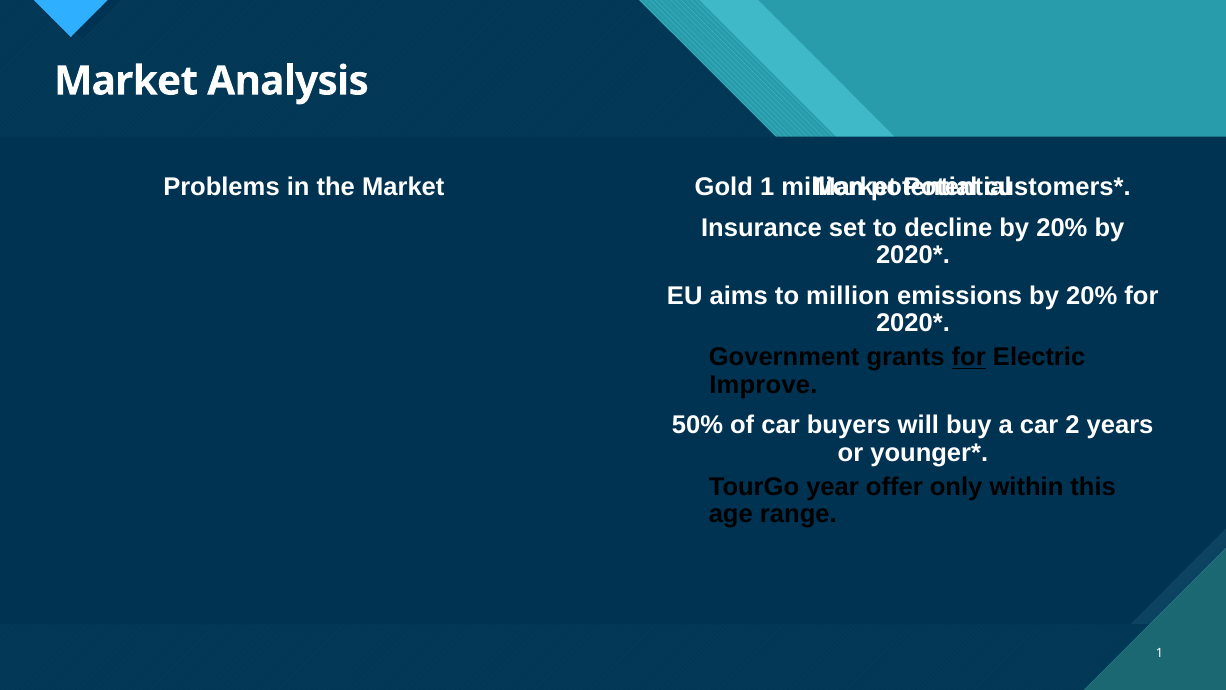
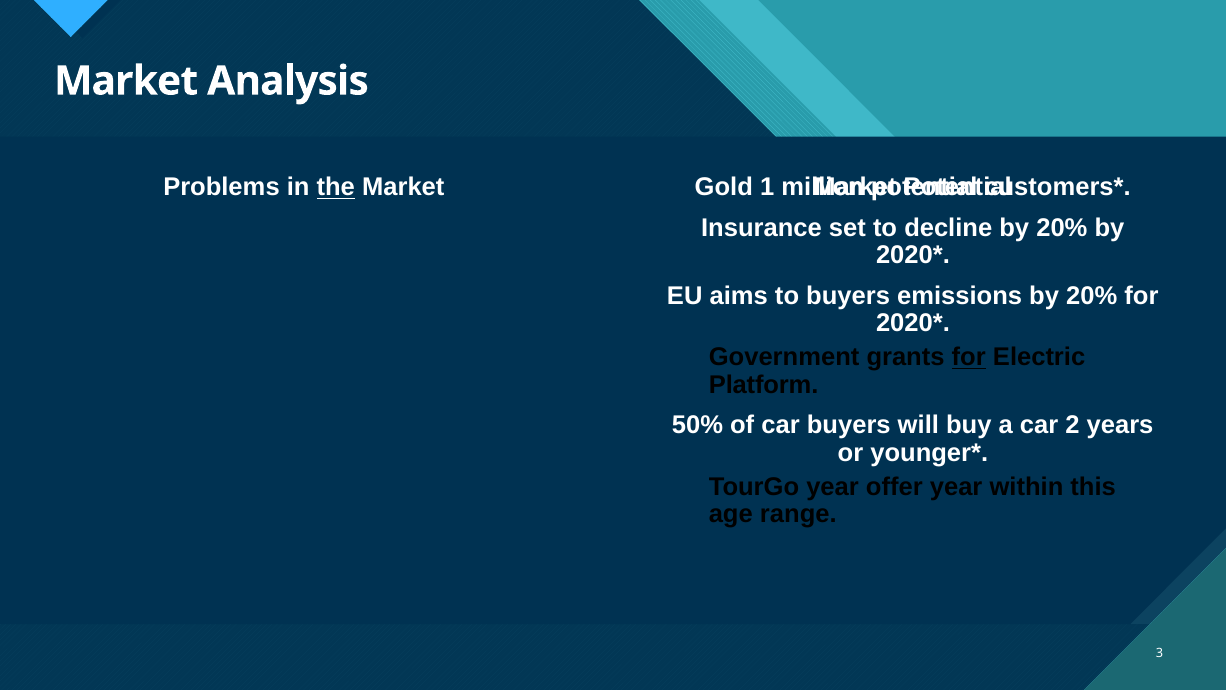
the underline: none -> present
to million: million -> buyers
Improve: Improve -> Platform
offer only: only -> year
1 at (1160, 653): 1 -> 3
